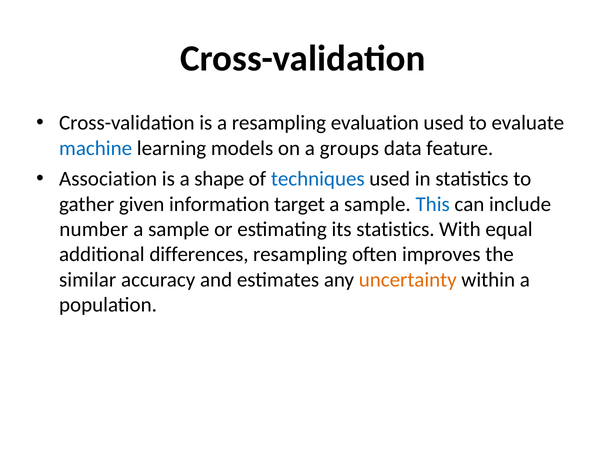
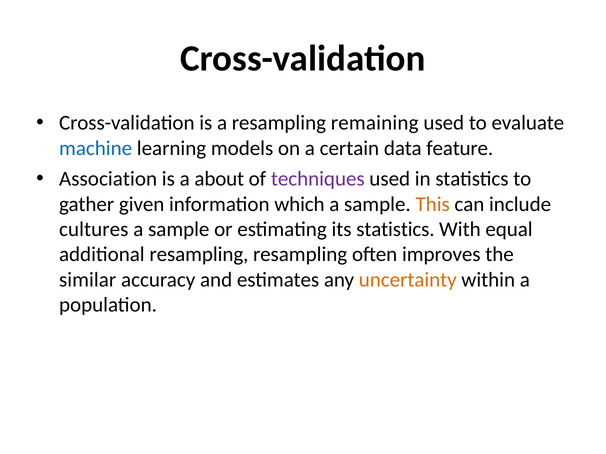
evaluation: evaluation -> remaining
groups: groups -> certain
shape: shape -> about
techniques colour: blue -> purple
target: target -> which
This colour: blue -> orange
number: number -> cultures
additional differences: differences -> resampling
